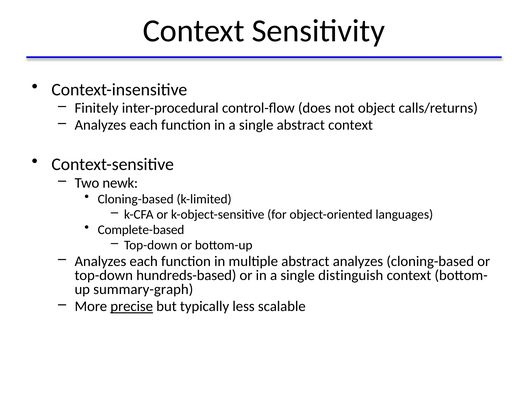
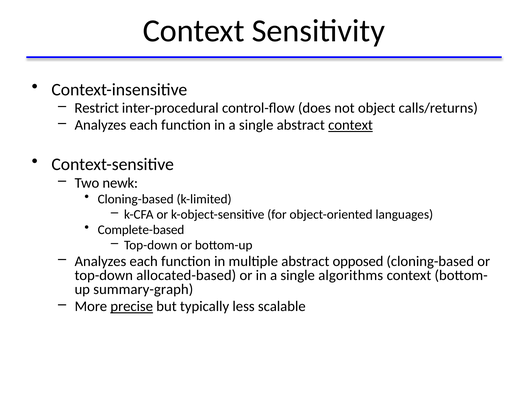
Finitely: Finitely -> Restrict
context at (351, 125) underline: none -> present
abstract analyzes: analyzes -> opposed
hundreds-based: hundreds-based -> allocated-based
distinguish: distinguish -> algorithms
